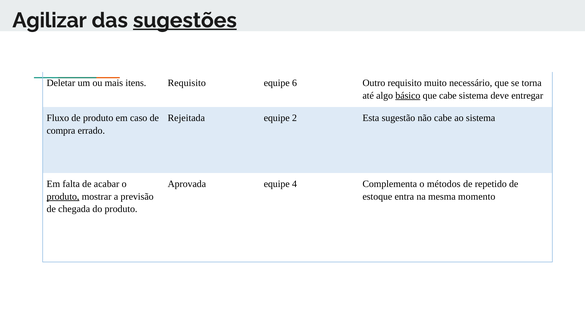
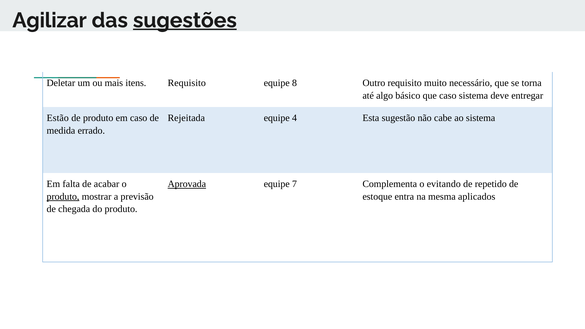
6: 6 -> 8
básico underline: present -> none
que cabe: cabe -> caso
Fluxo: Fluxo -> Estão
2: 2 -> 4
compra: compra -> medida
Aprovada underline: none -> present
4: 4 -> 7
métodos: métodos -> evitando
momento: momento -> aplicados
